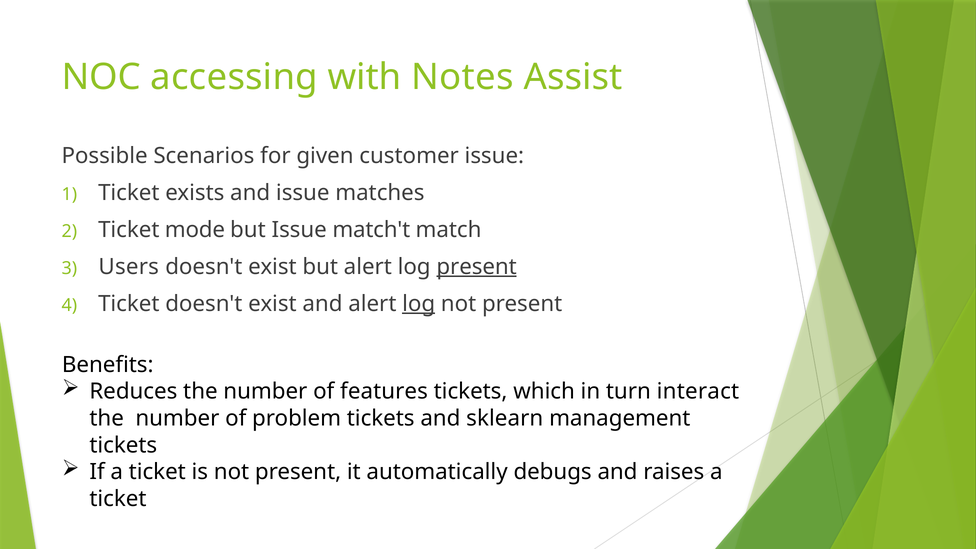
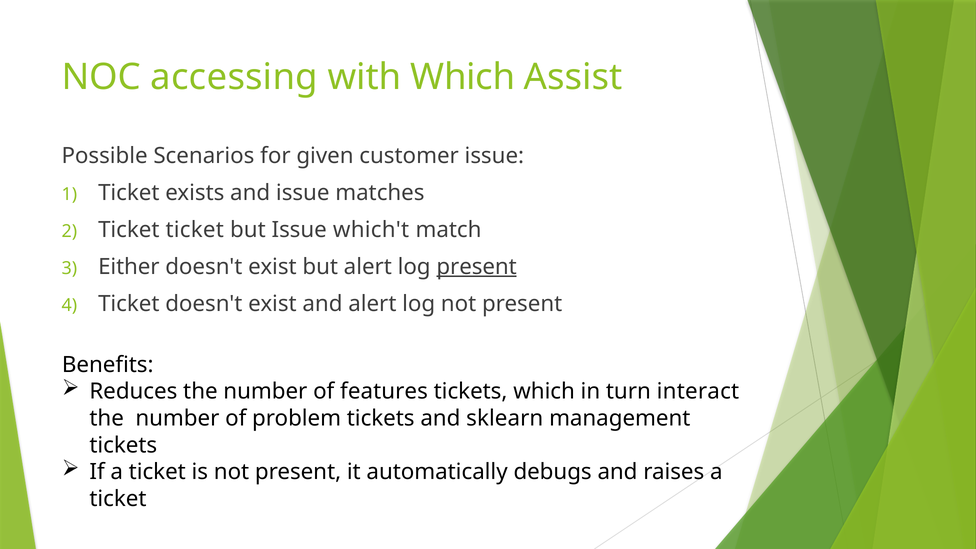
with Notes: Notes -> Which
Ticket mode: mode -> ticket
match't: match't -> which't
Users: Users -> Either
log at (419, 304) underline: present -> none
